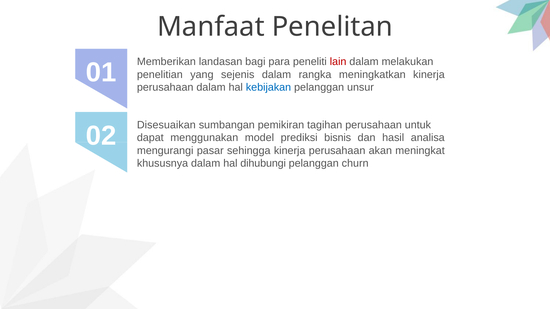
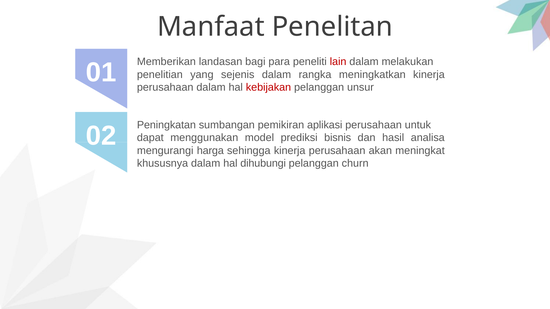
kebijakan colour: blue -> red
Disesuaikan: Disesuaikan -> Peningkatan
tagihan: tagihan -> aplikasi
pasar: pasar -> harga
